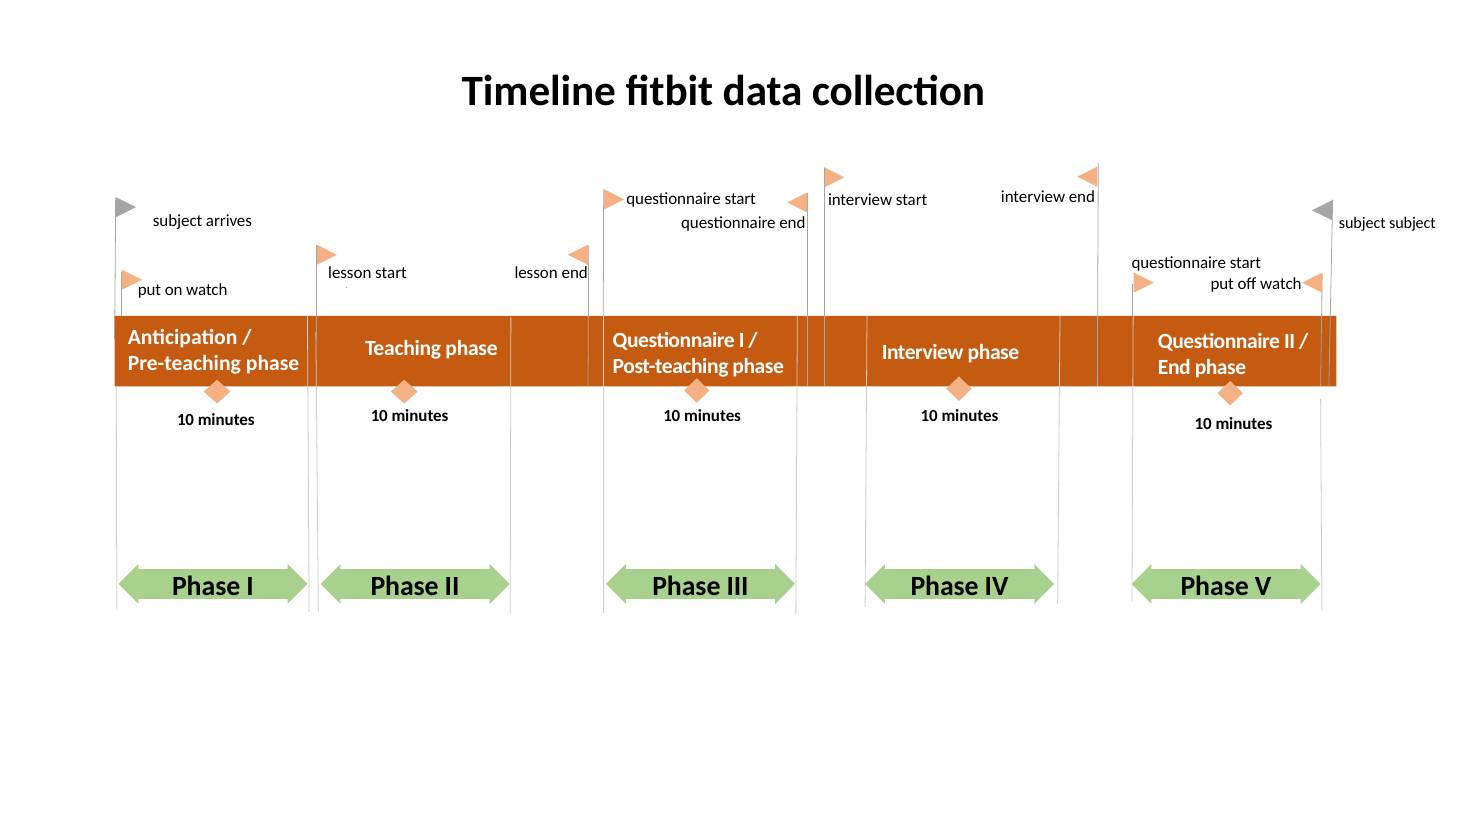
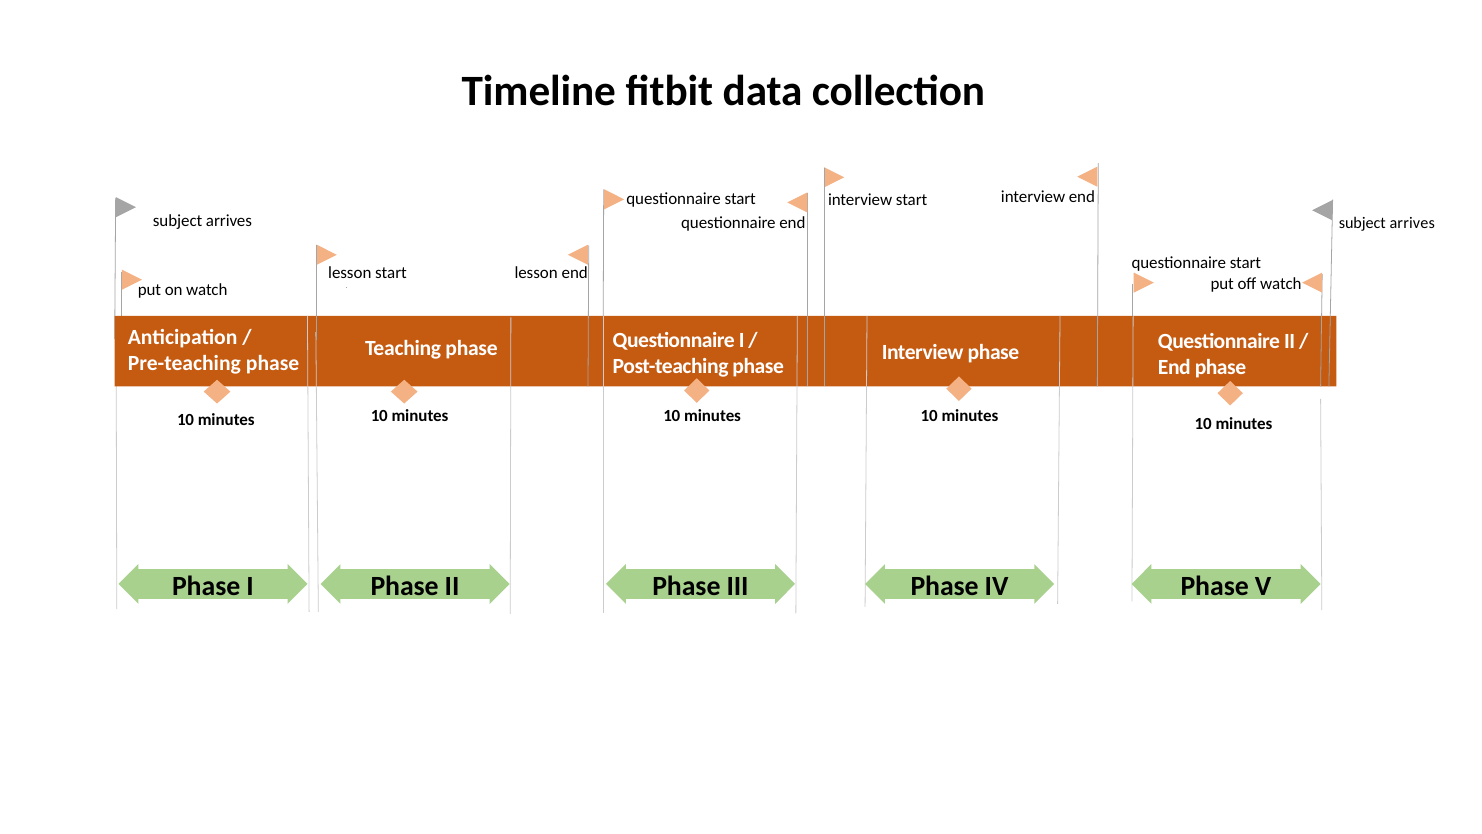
subject at (1412, 223): subject -> arrives
